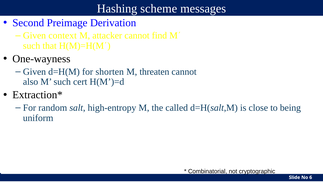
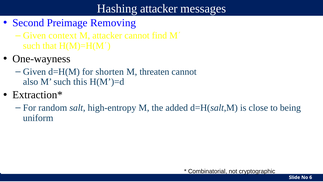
Hashing scheme: scheme -> attacker
Derivation: Derivation -> Removing
cert: cert -> this
called: called -> added
